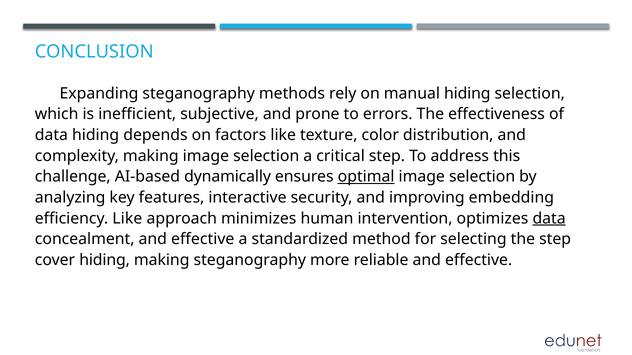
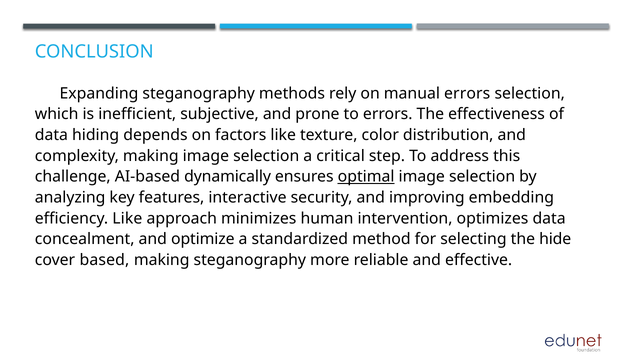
manual hiding: hiding -> errors
data at (549, 219) underline: present -> none
concealment and effective: effective -> optimize
the step: step -> hide
cover hiding: hiding -> based
